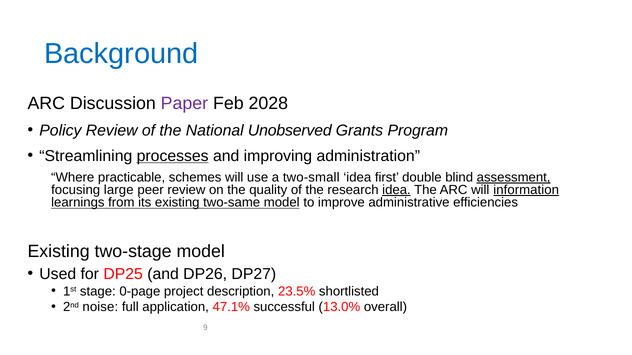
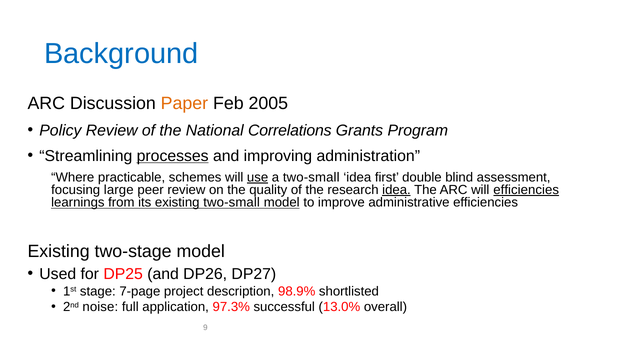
Paper colour: purple -> orange
2028: 2028 -> 2005
Unobserved: Unobserved -> Correlations
use underline: none -> present
assessment underline: present -> none
will information: information -> efficiencies
existing two-same: two-same -> two-small
0-page: 0-page -> 7-page
23.5%: 23.5% -> 98.9%
47.1%: 47.1% -> 97.3%
